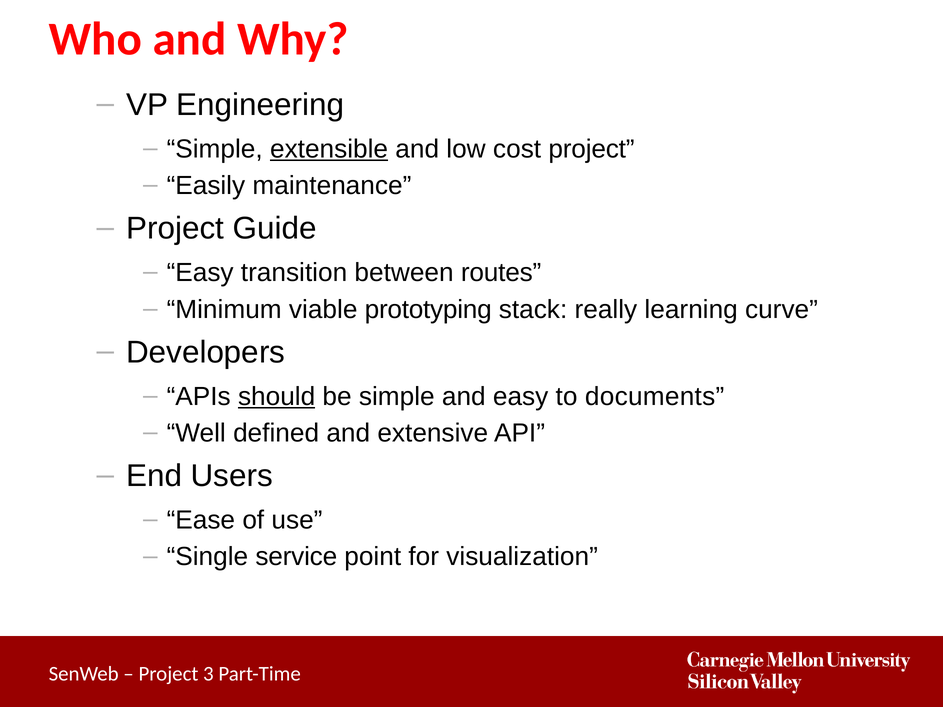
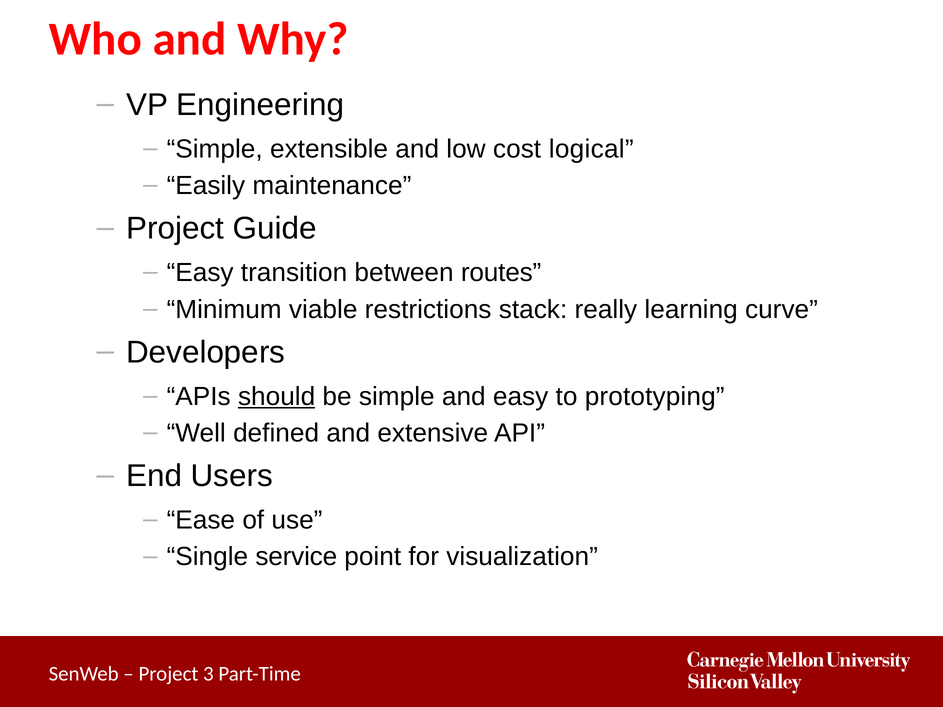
extensible underline: present -> none
cost project: project -> logical
prototyping: prototyping -> restrictions
documents: documents -> prototyping
